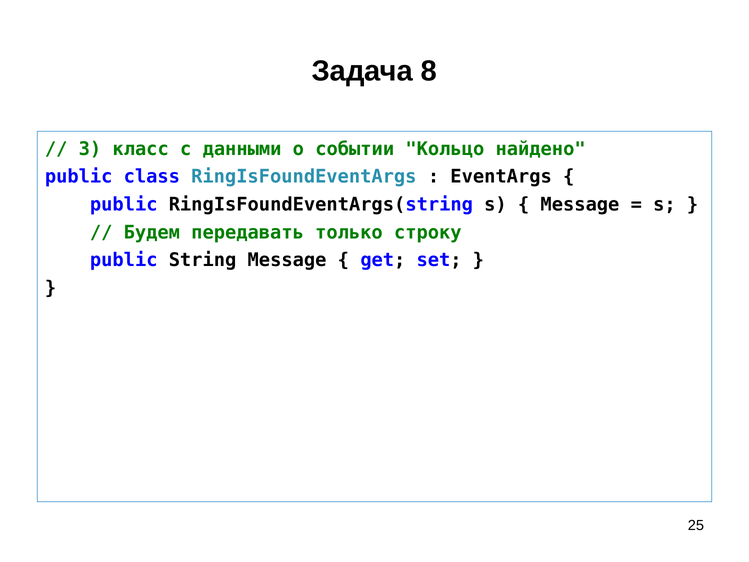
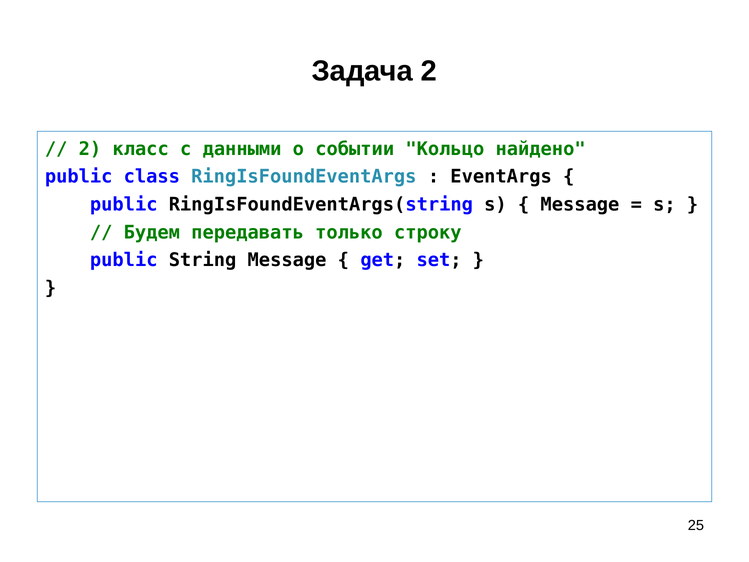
Задача 8: 8 -> 2
3 at (90, 149): 3 -> 2
